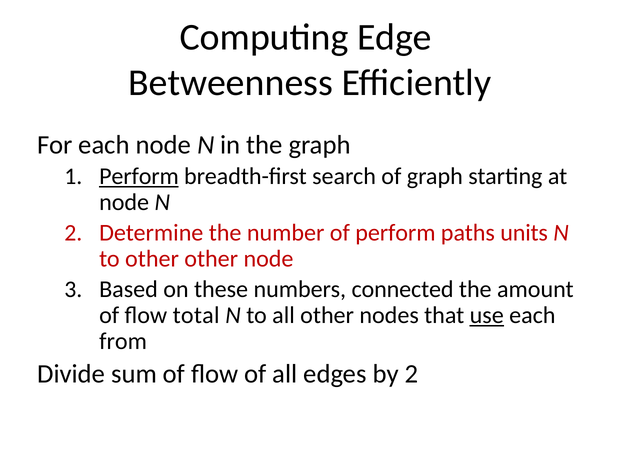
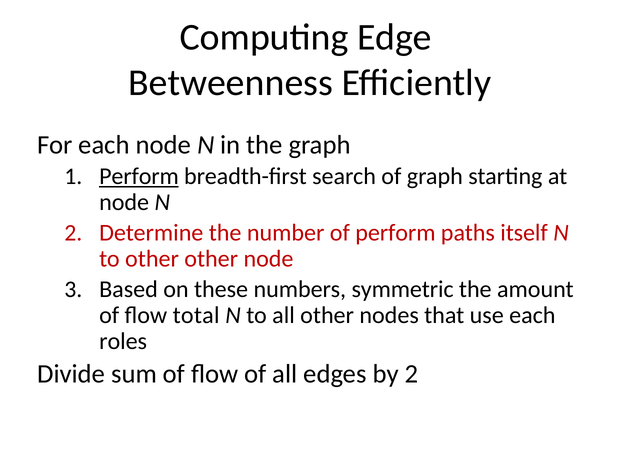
units: units -> itself
connected: connected -> symmetric
use underline: present -> none
from: from -> roles
